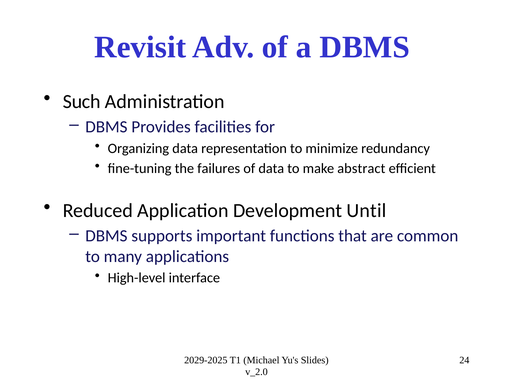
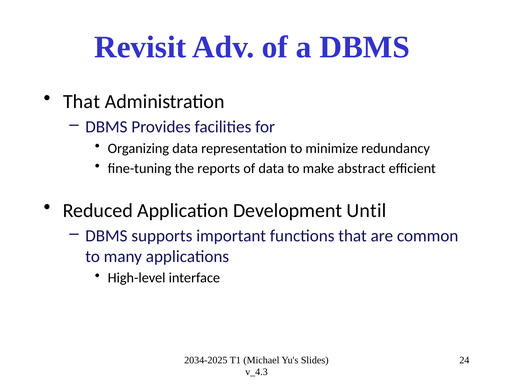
Such at (82, 101): Such -> That
failures: failures -> reports
2029-2025: 2029-2025 -> 2034-2025
v_2.0: v_2.0 -> v_4.3
